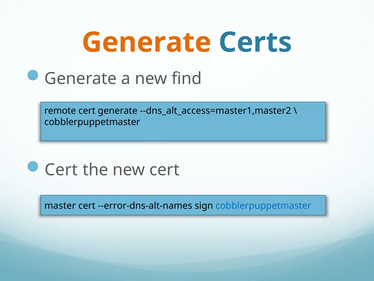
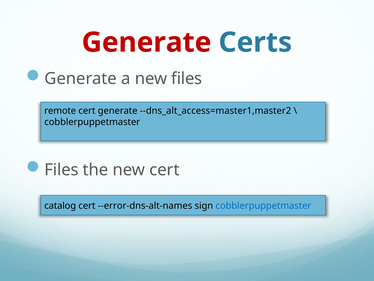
Generate at (147, 42) colour: orange -> red
new find: find -> files
Cert at (61, 170): Cert -> Files
master: master -> catalog
